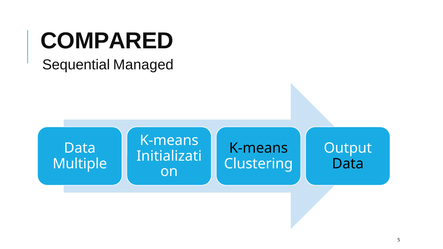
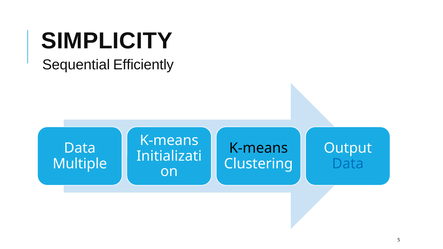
COMPARED: COMPARED -> SIMPLICITY
Managed: Managed -> Efficiently
Data at (348, 164) colour: black -> blue
